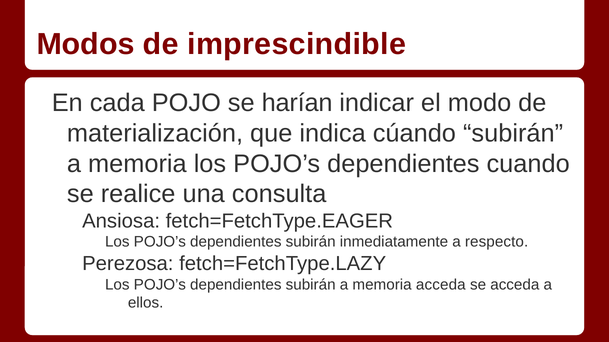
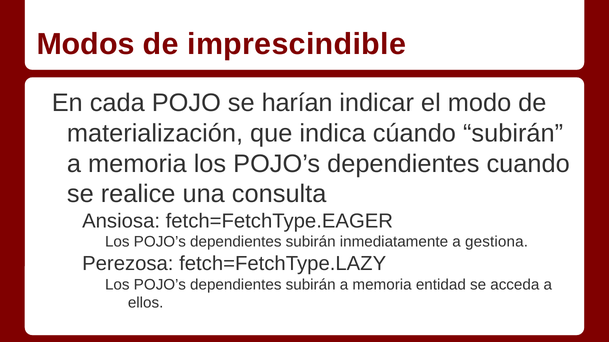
respecto: respecto -> gestiona
memoria acceda: acceda -> entidad
